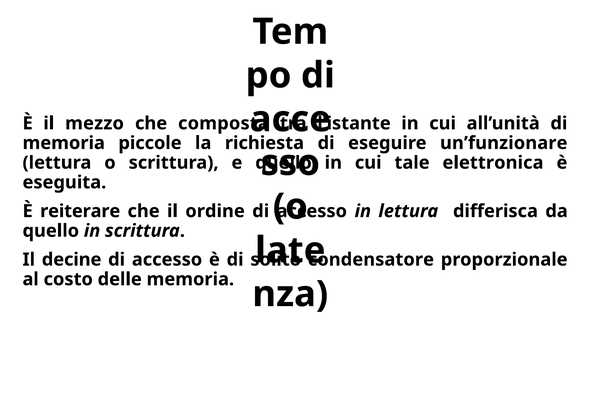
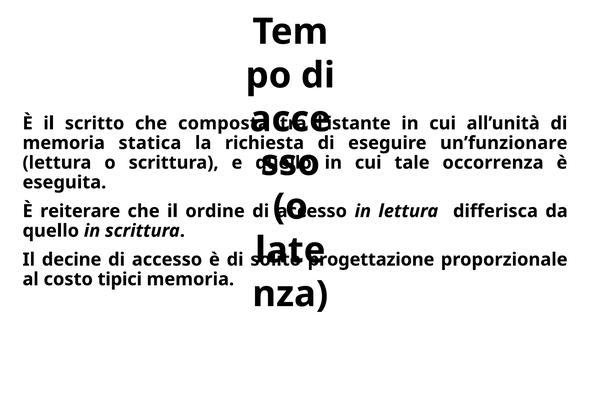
mezzo: mezzo -> scritto
piccole: piccole -> statica
elettronica: elettronica -> occorrenza
condensatore: condensatore -> progettazione
delle: delle -> tipici
